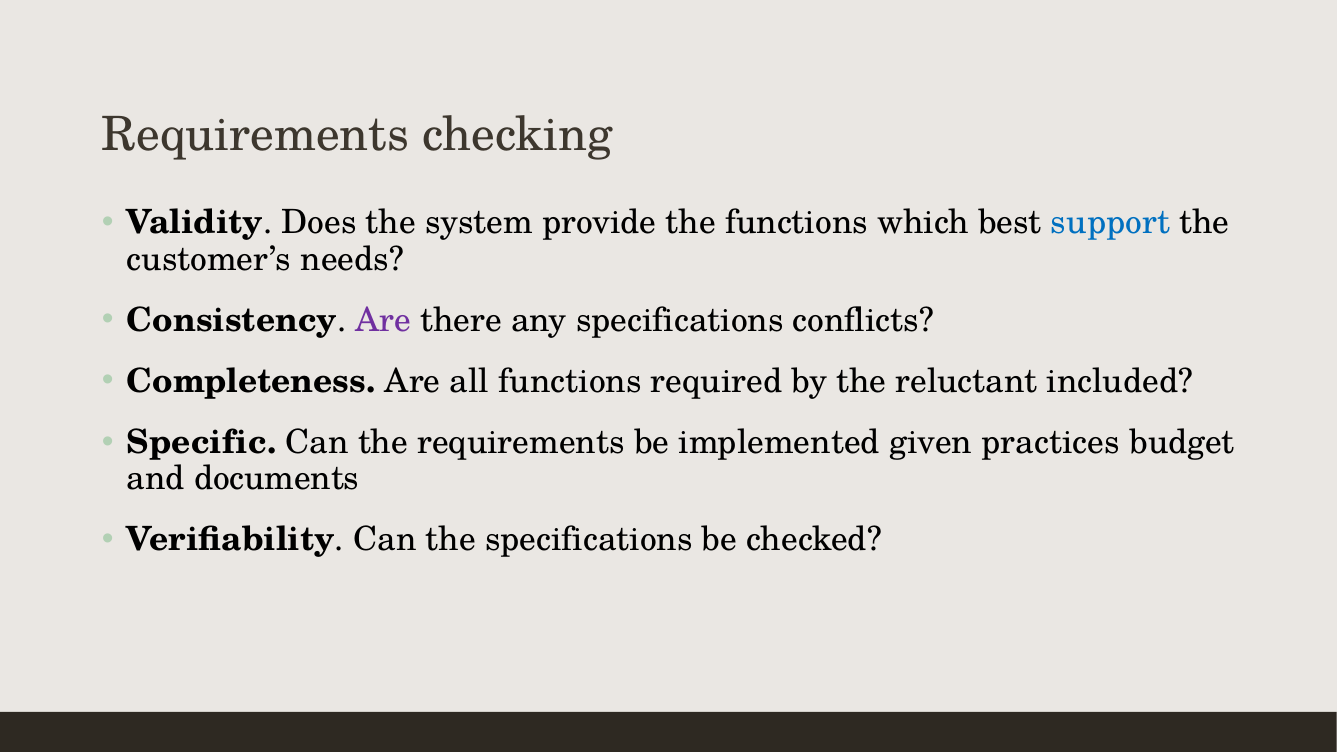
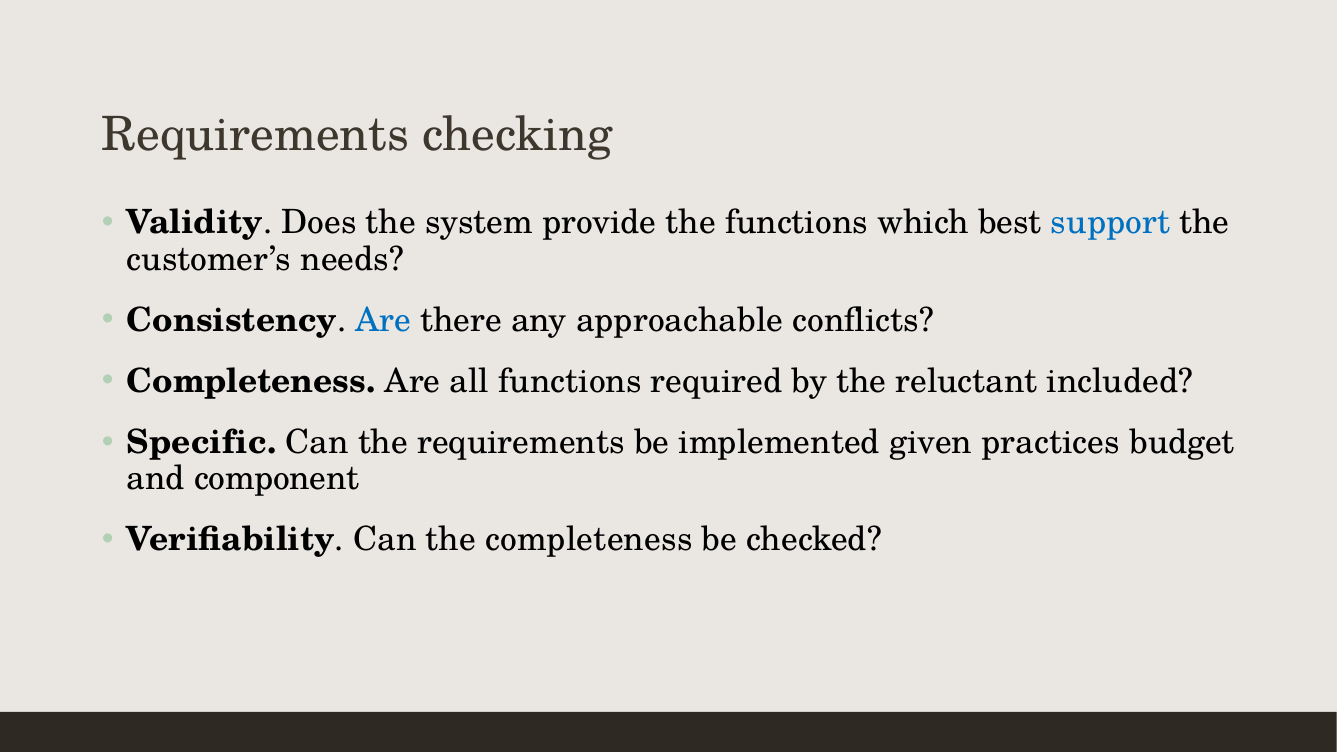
Are at (383, 320) colour: purple -> blue
any specifications: specifications -> approachable
documents: documents -> component
the specifications: specifications -> completeness
